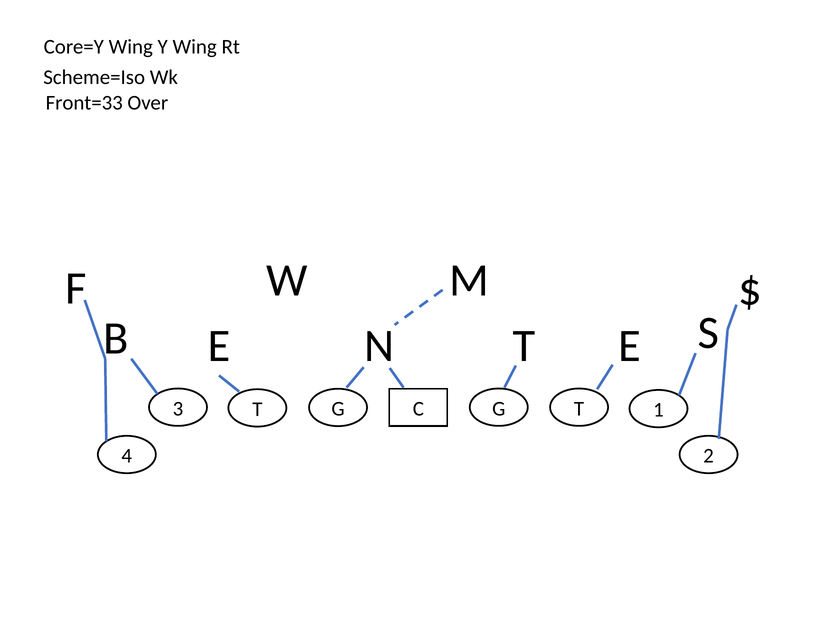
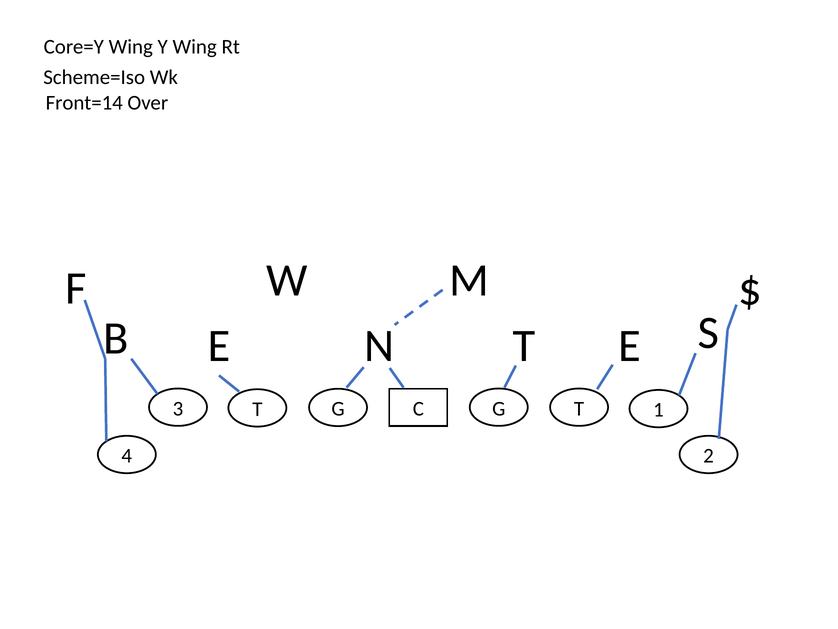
Front=33: Front=33 -> Front=14
